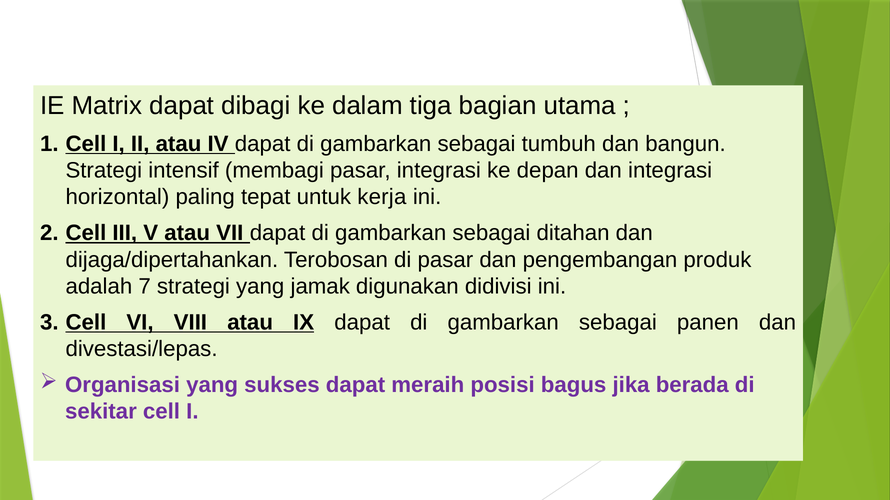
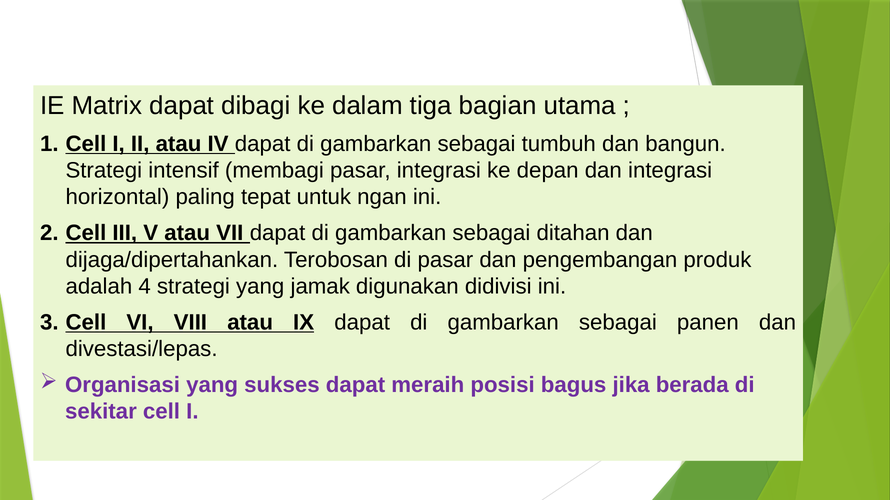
kerja: kerja -> ngan
7: 7 -> 4
